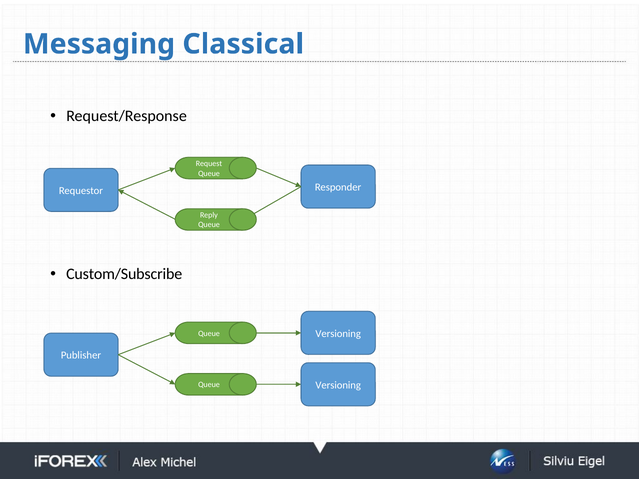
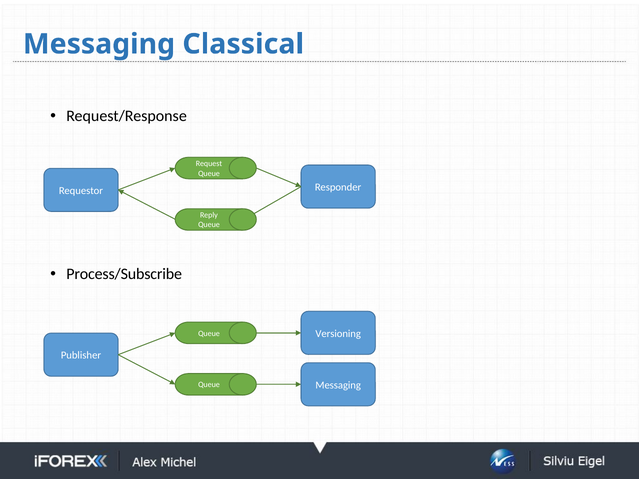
Custom/Subscribe: Custom/Subscribe -> Process/Subscribe
Versioning at (338, 385): Versioning -> Messaging
